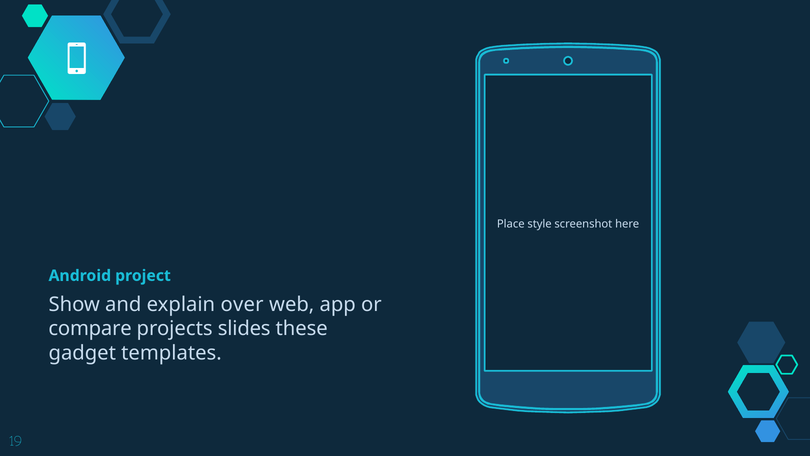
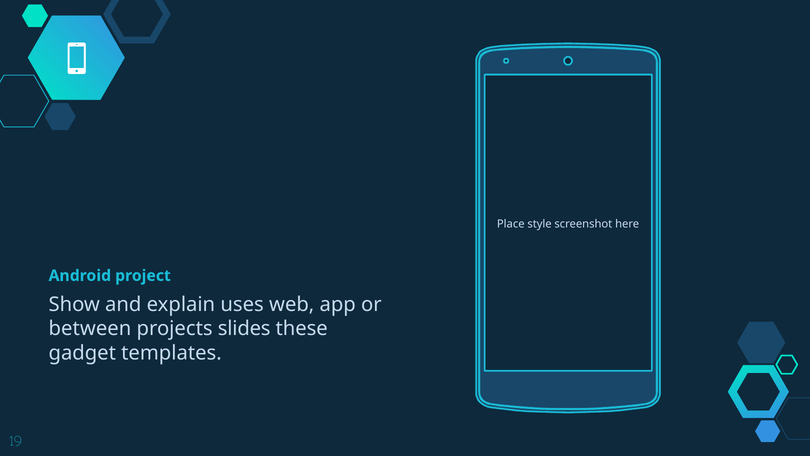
over: over -> uses
compare: compare -> between
